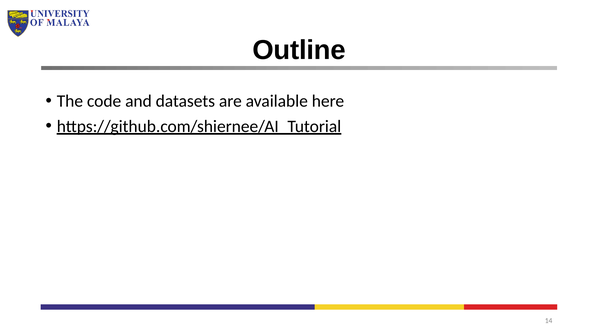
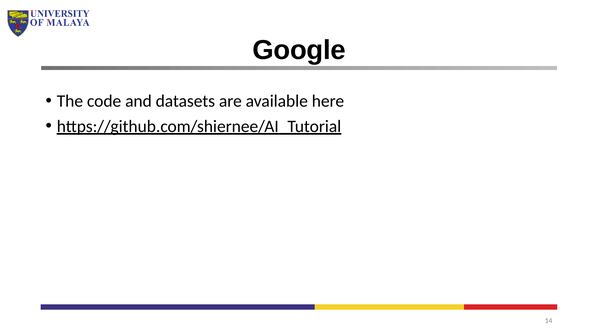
Outline: Outline -> Google
